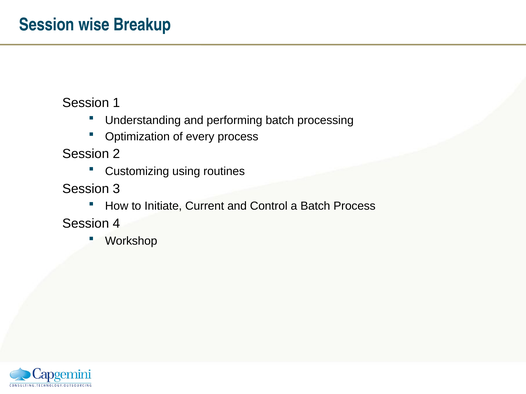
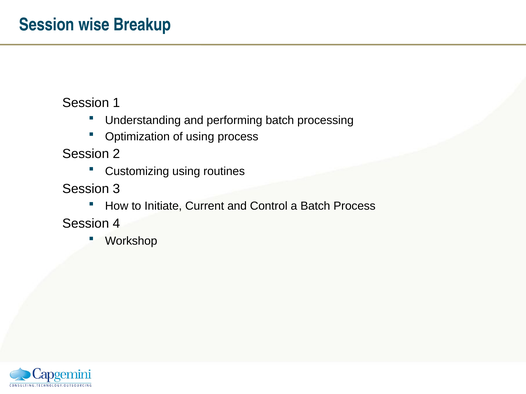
of every: every -> using
